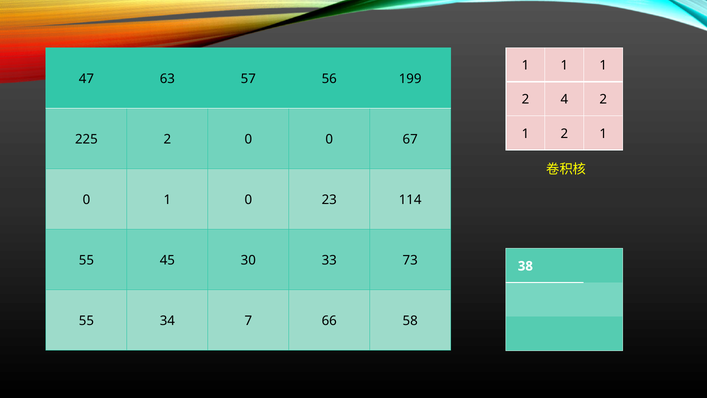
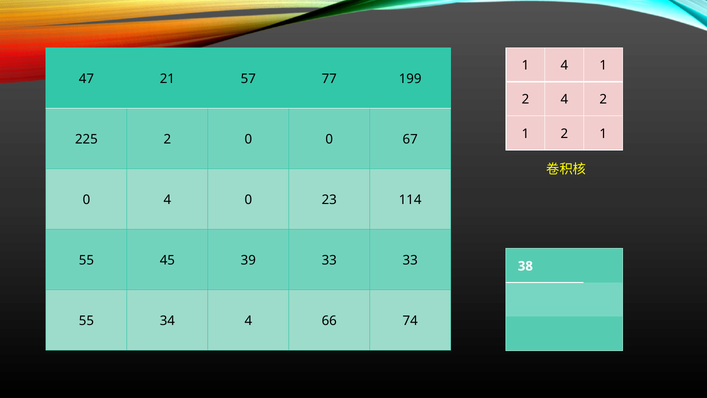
1 at (564, 65): 1 -> 4
63: 63 -> 21
56: 56 -> 77
0 1: 1 -> 4
30: 30 -> 39
33 73: 73 -> 33
34 7: 7 -> 4
58: 58 -> 74
